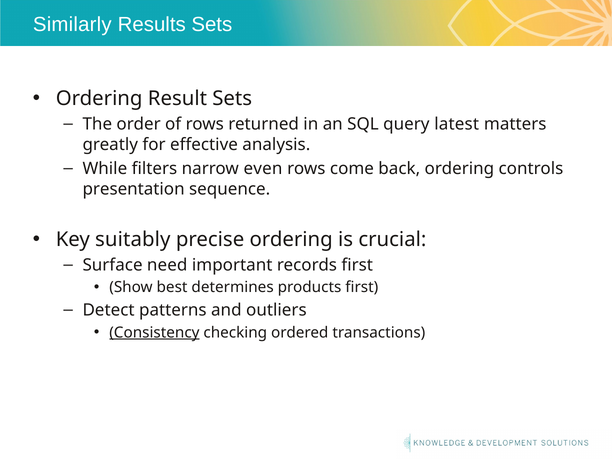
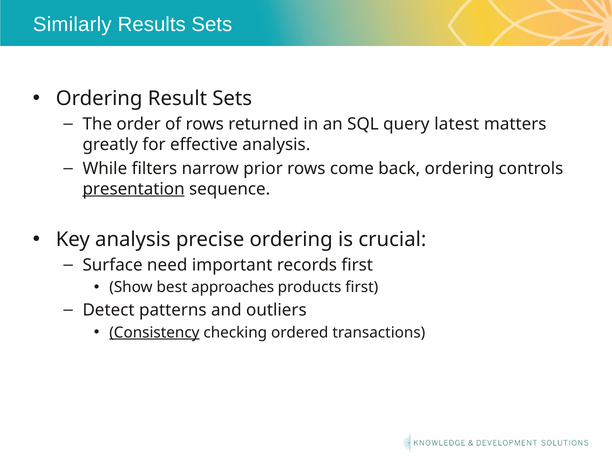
even: even -> prior
presentation underline: none -> present
Key suitably: suitably -> analysis
determines: determines -> approaches
